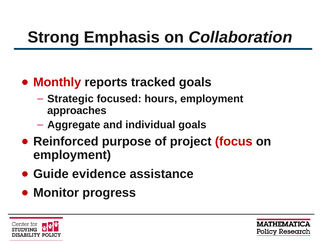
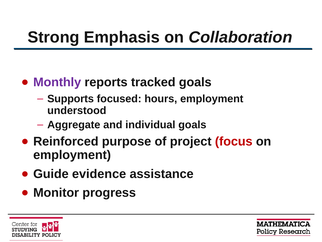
Monthly colour: red -> purple
Strategic: Strategic -> Supports
approaches: approaches -> understood
